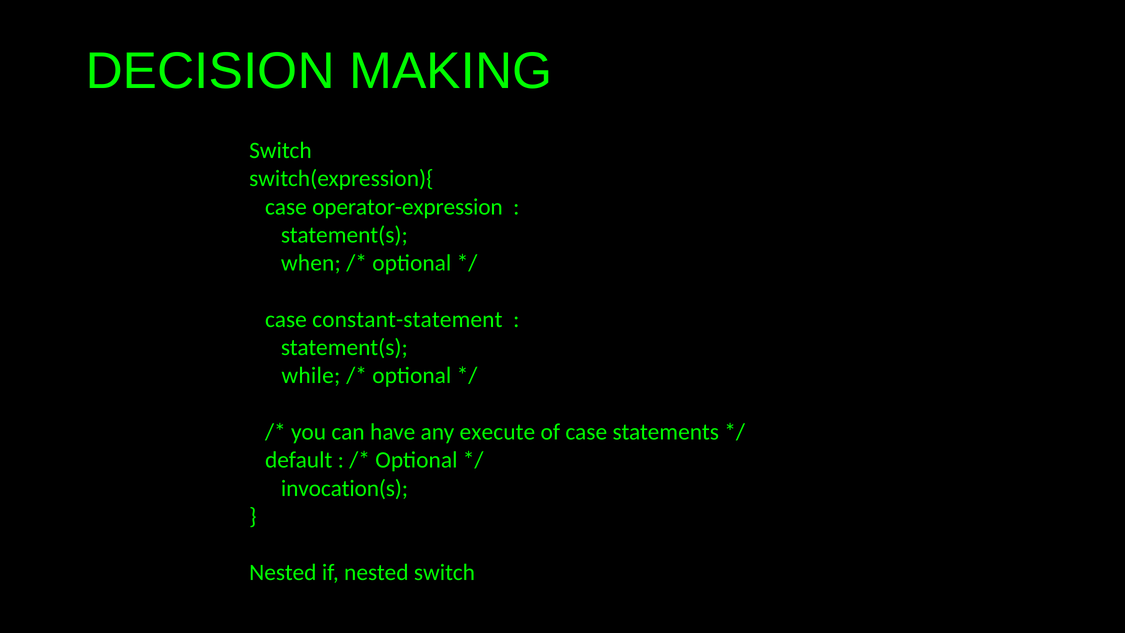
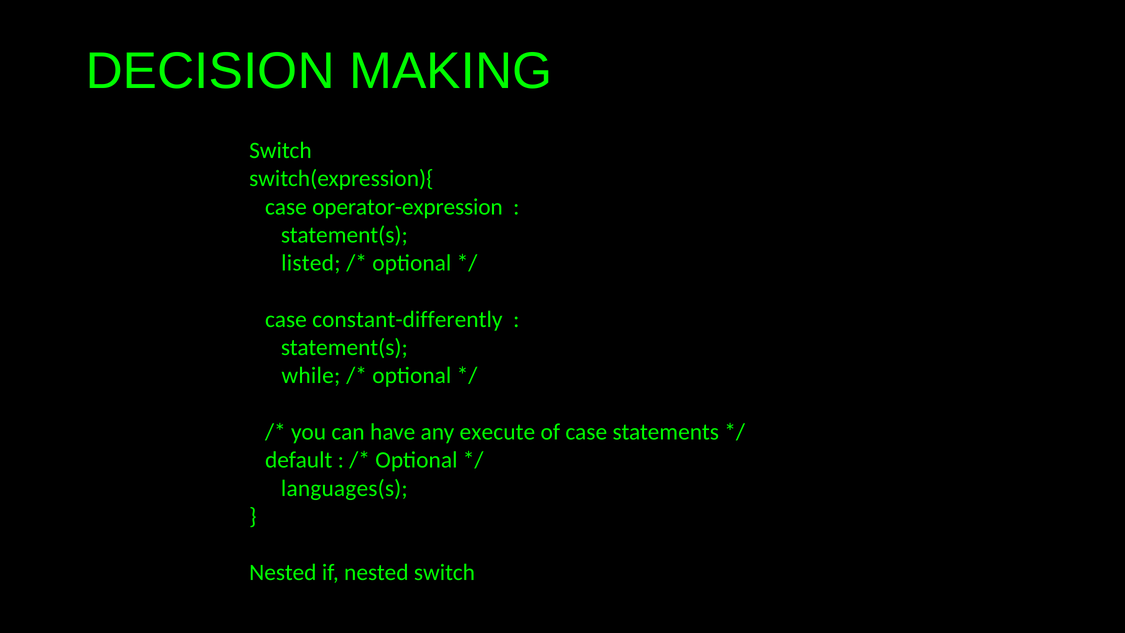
when: when -> listed
constant-statement: constant-statement -> constant-differently
invocation(s: invocation(s -> languages(s
